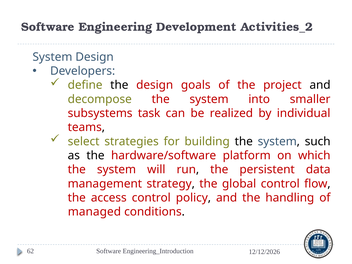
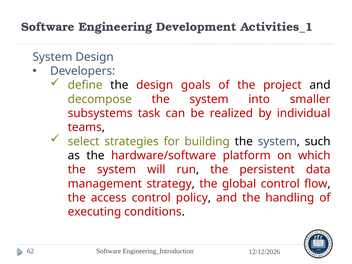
Activities_2: Activities_2 -> Activities_1
managed: managed -> executing
